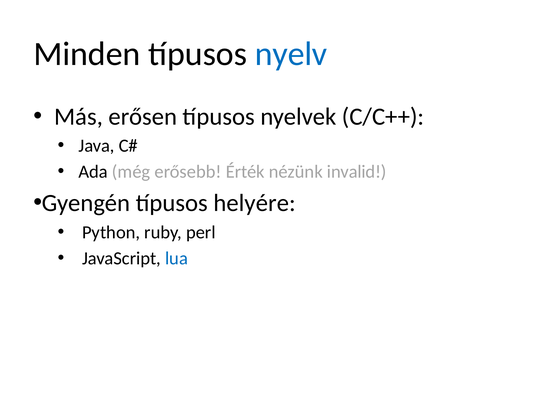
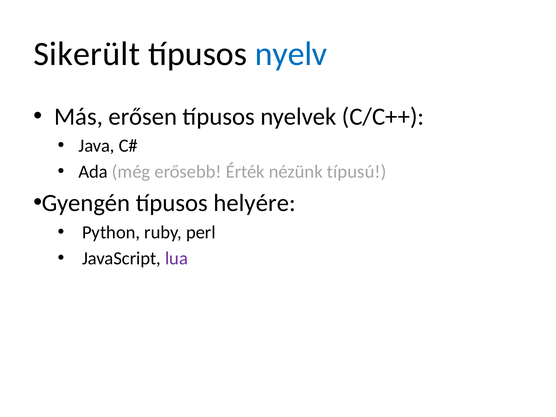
Minden: Minden -> Sikerült
invalid: invalid -> típusú
lua colour: blue -> purple
